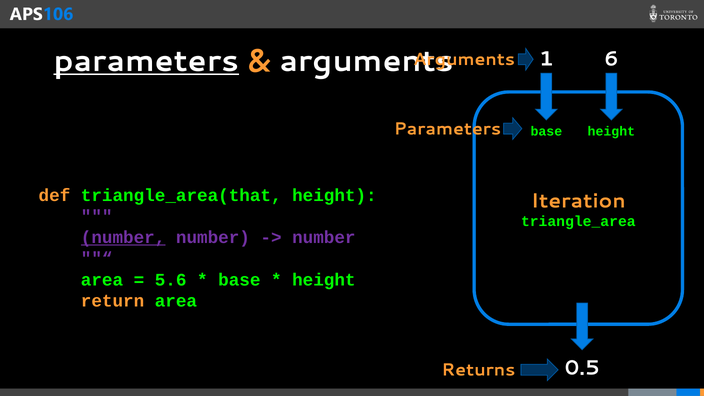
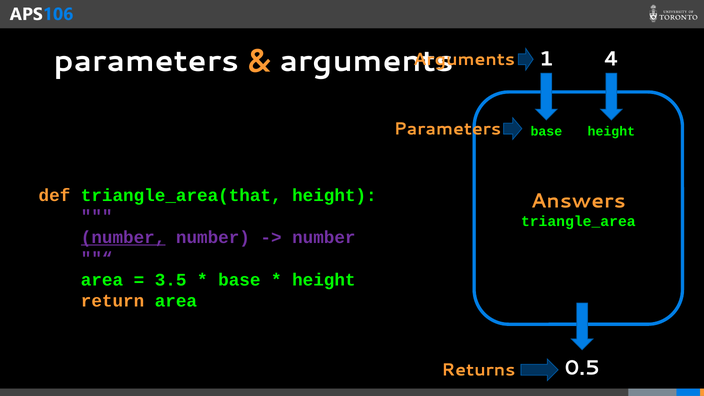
parameters at (146, 61) underline: present -> none
6: 6 -> 4
Iteration: Iteration -> Answers
5.6: 5.6 -> 3.5
